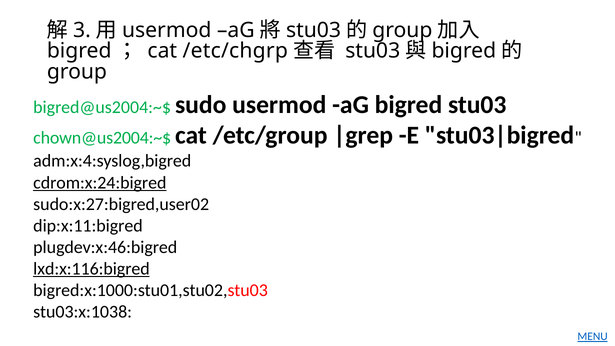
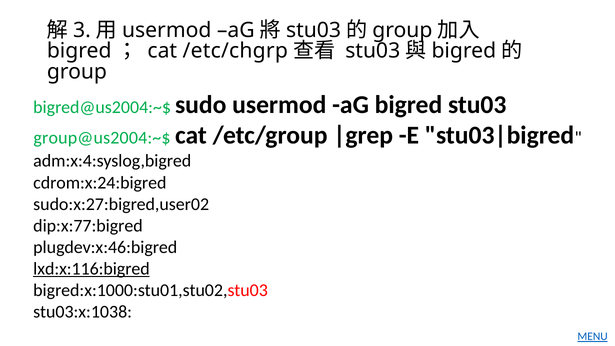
chown@us2004:~$: chown@us2004:~$ -> group@us2004:~$
cdrom:x:24:bigred underline: present -> none
dip:x:11:bigred: dip:x:11:bigred -> dip:x:77:bigred
